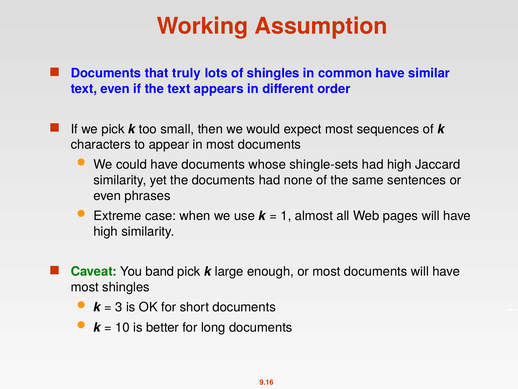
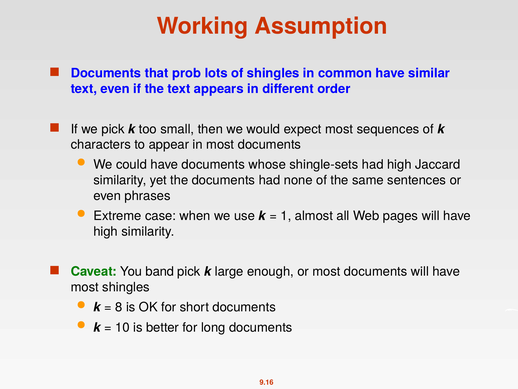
truly: truly -> prob
3: 3 -> 8
